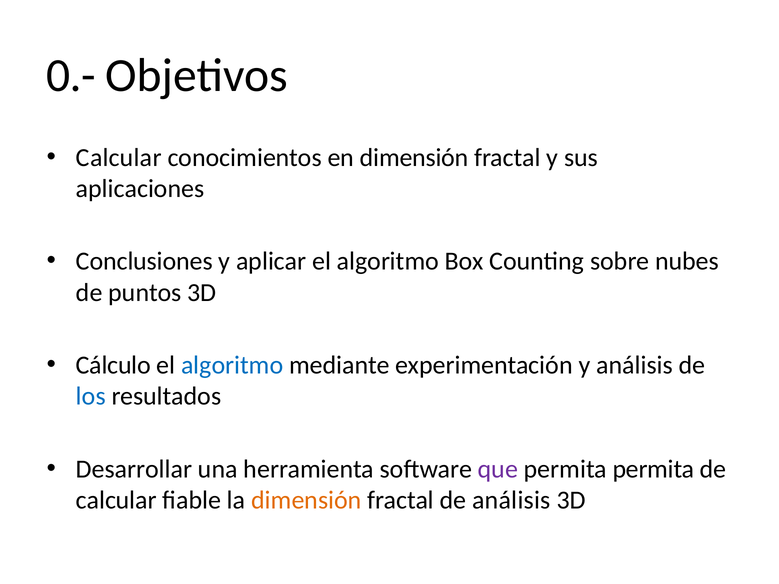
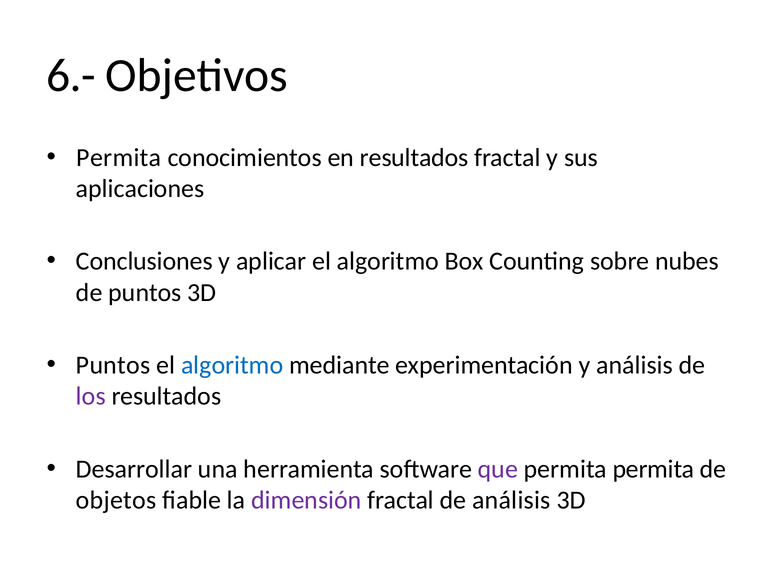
0.-: 0.- -> 6.-
Calcular at (119, 158): Calcular -> Permita
en dimensión: dimensión -> resultados
Cálculo at (113, 365): Cálculo -> Puntos
los colour: blue -> purple
calcular at (116, 500): calcular -> objetos
dimensión at (306, 500) colour: orange -> purple
